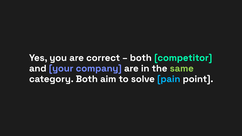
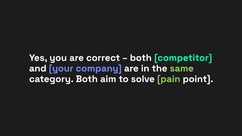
pain colour: light blue -> light green
